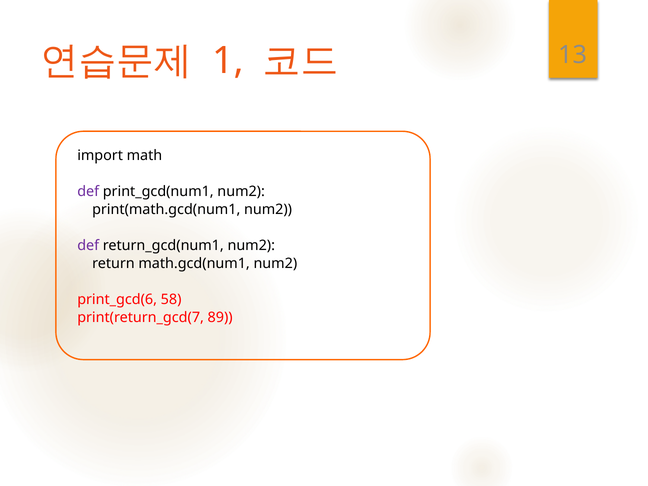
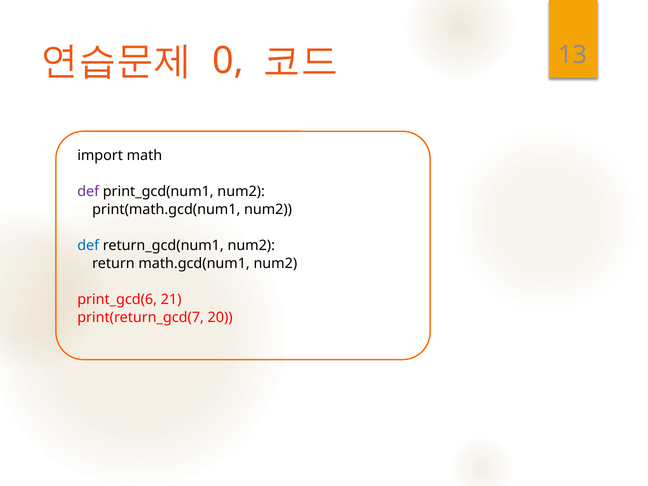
1: 1 -> 0
def at (88, 245) colour: purple -> blue
58: 58 -> 21
89: 89 -> 20
